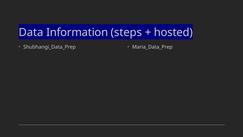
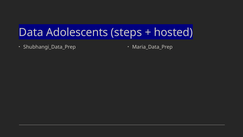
Information: Information -> Adolescents
